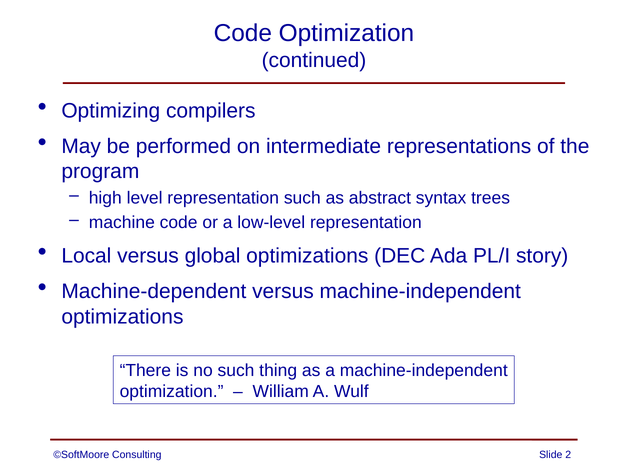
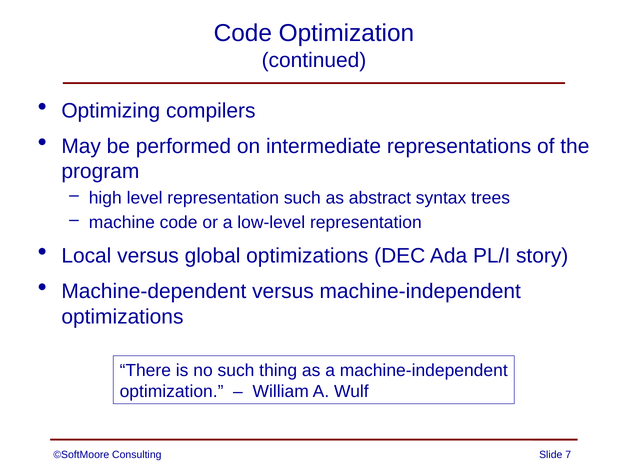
2: 2 -> 7
